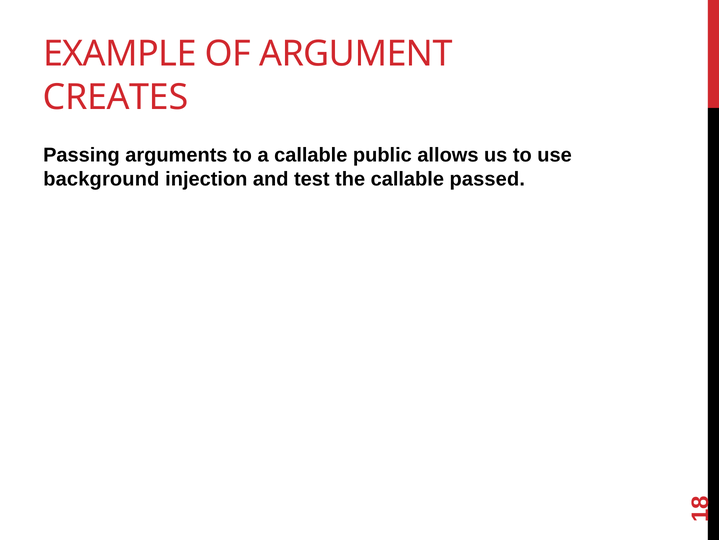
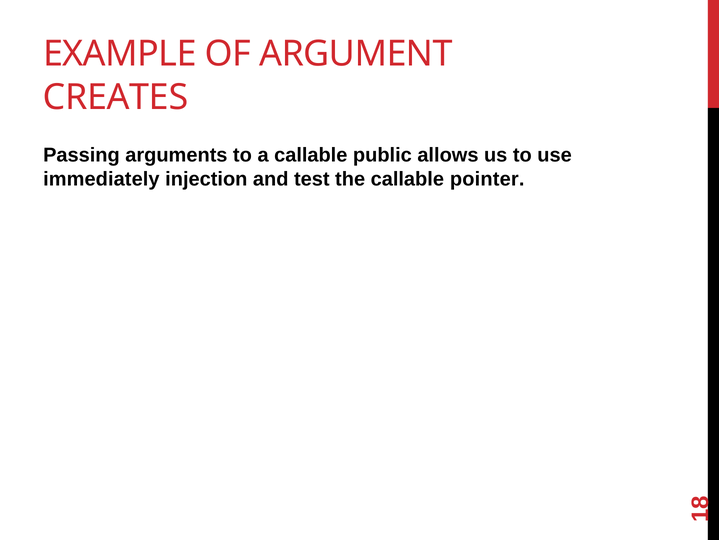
background: background -> immediately
passed: passed -> pointer
